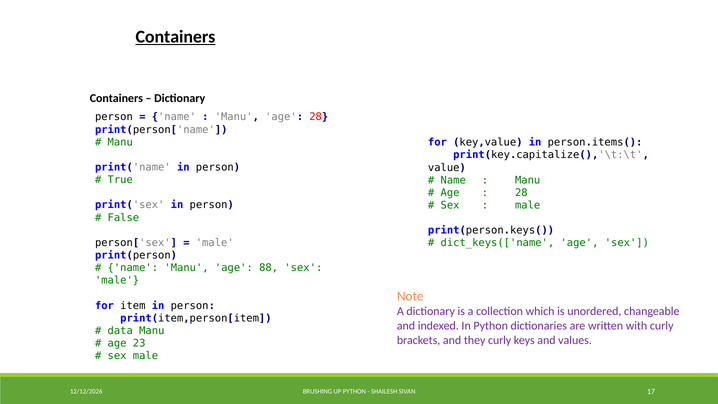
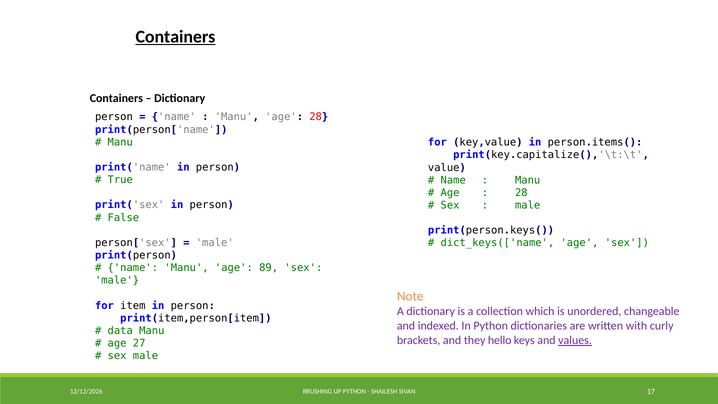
88: 88 -> 89
they curly: curly -> hello
values underline: none -> present
23: 23 -> 27
